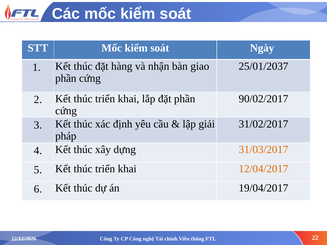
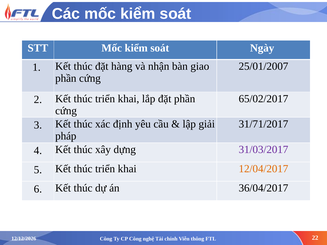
25/01/2037: 25/01/2037 -> 25/01/2007
90/02/2017: 90/02/2017 -> 65/02/2017
31/02/2017: 31/02/2017 -> 31/71/2017
31/03/2017 colour: orange -> purple
19/04/2017: 19/04/2017 -> 36/04/2017
